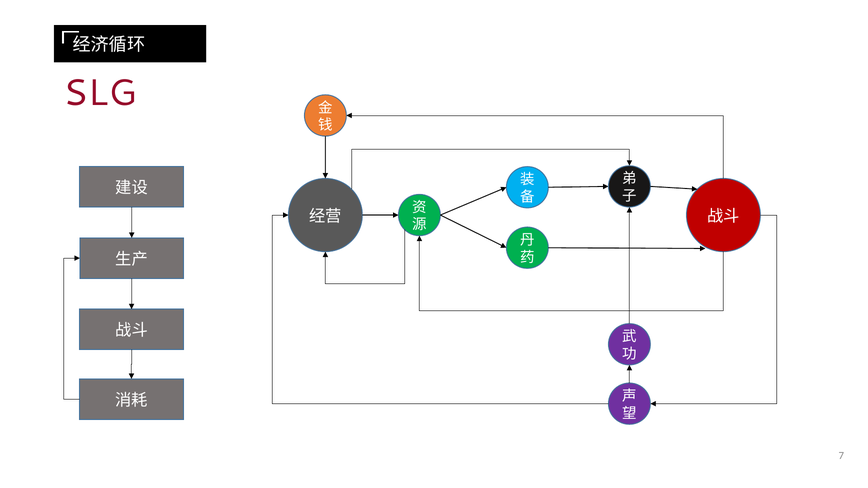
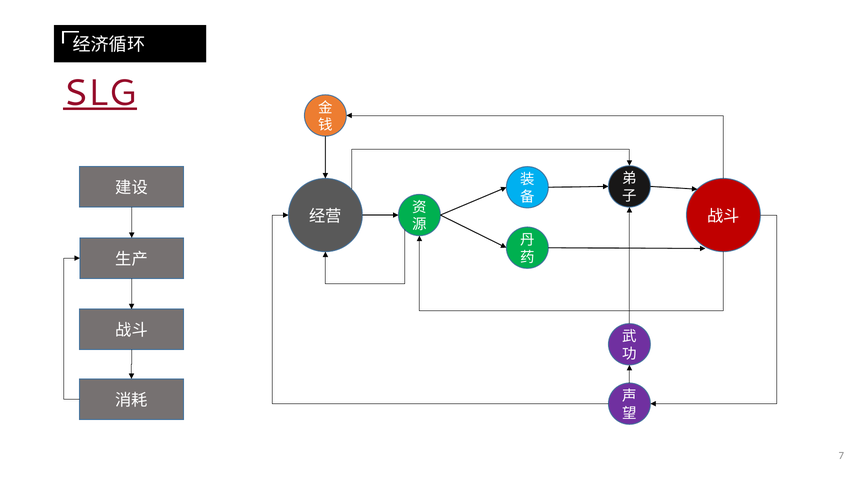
SLG underline: none -> present
